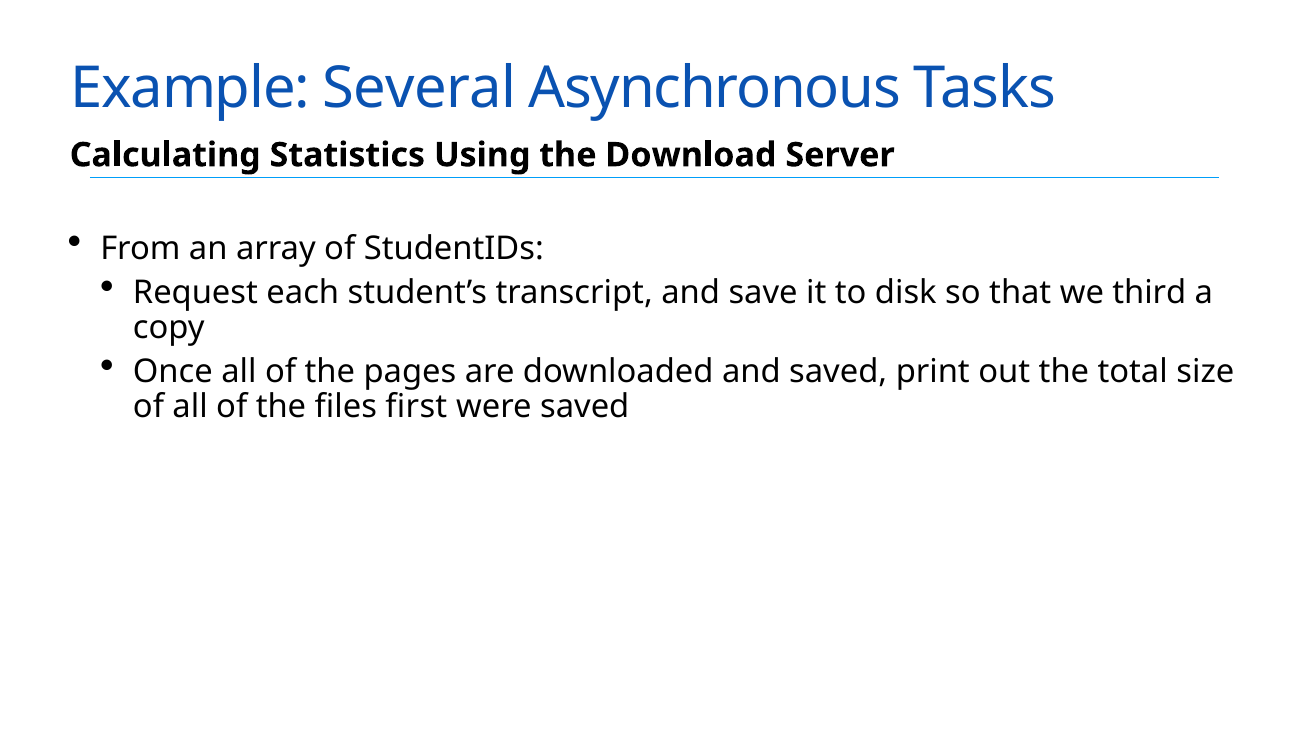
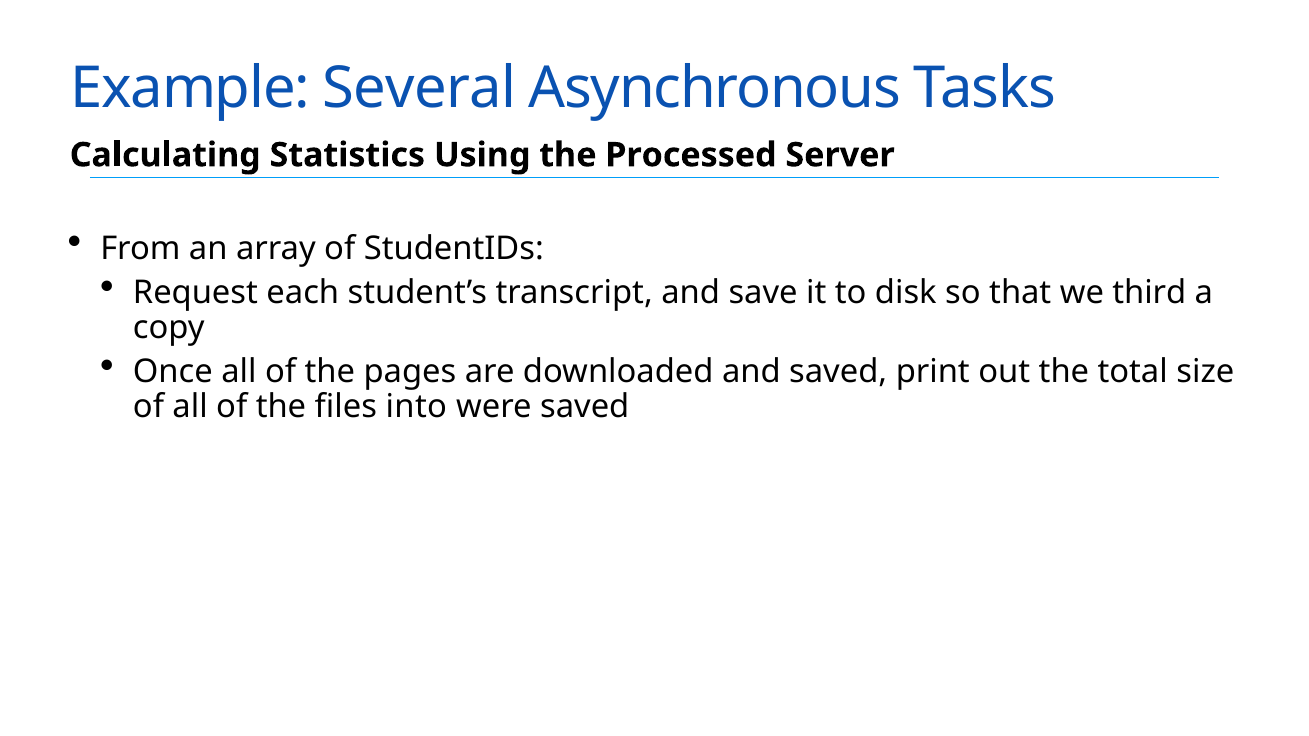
Download: Download -> Processed
first: first -> into
